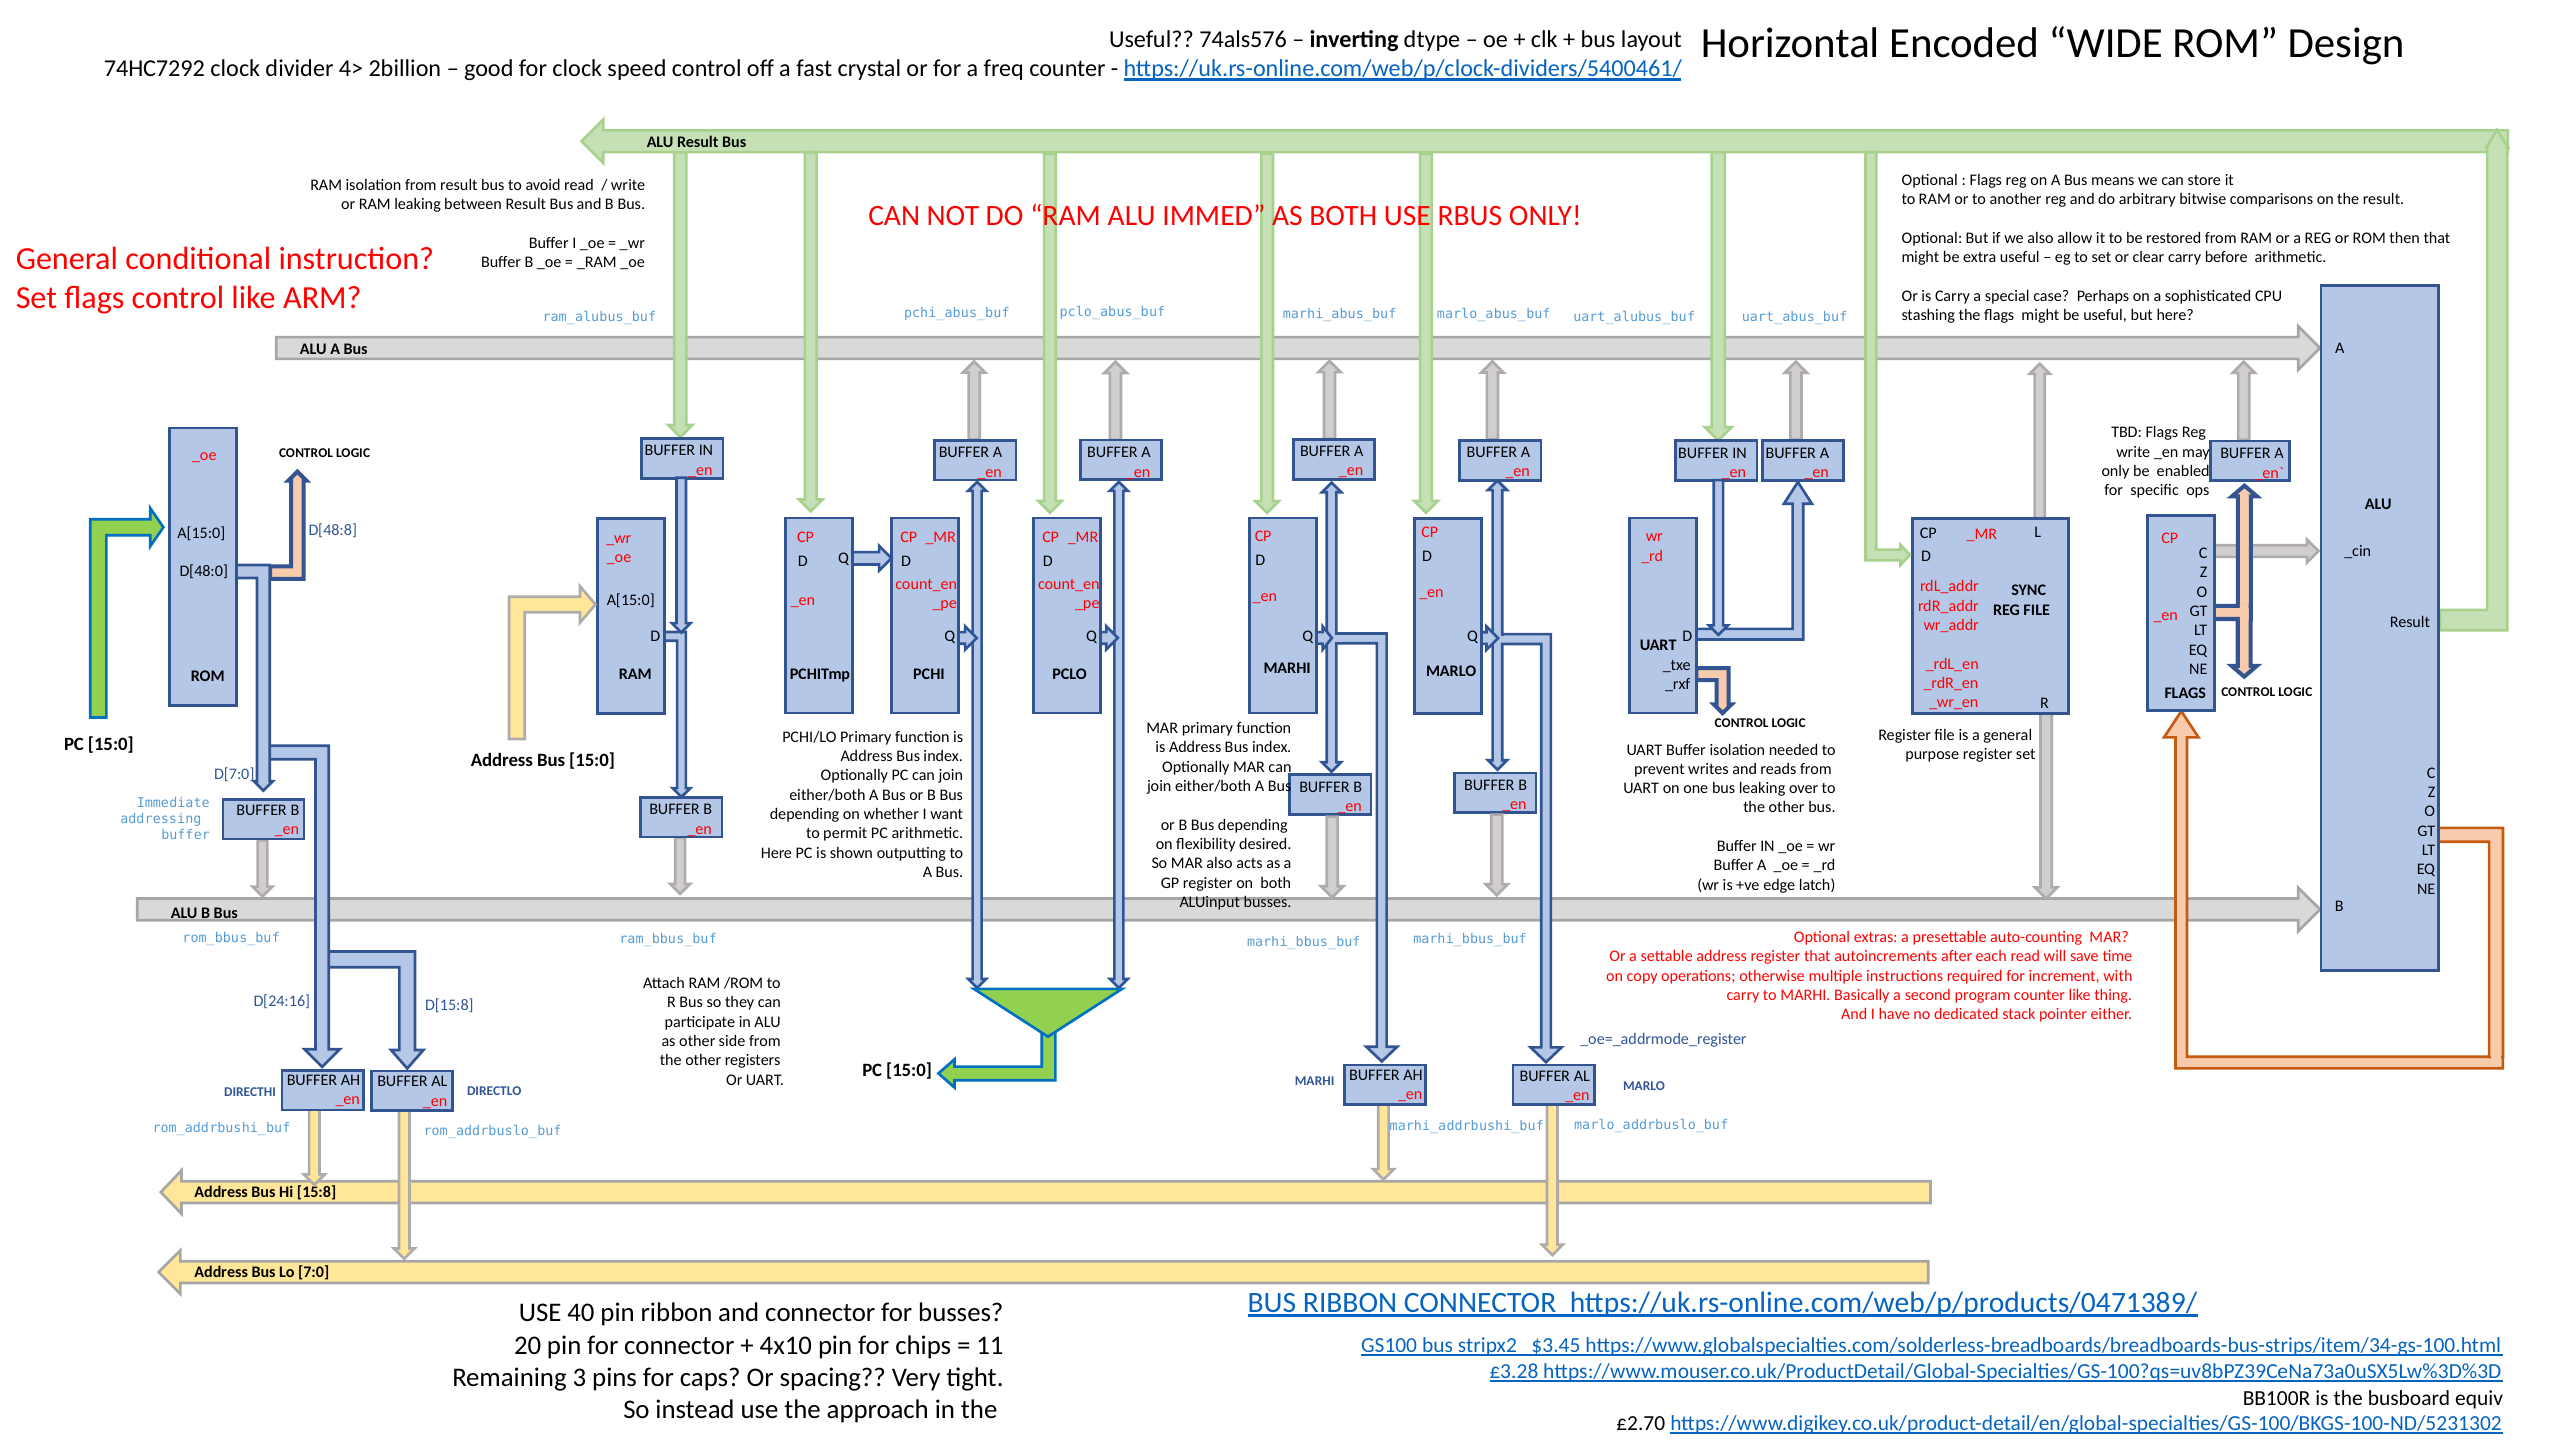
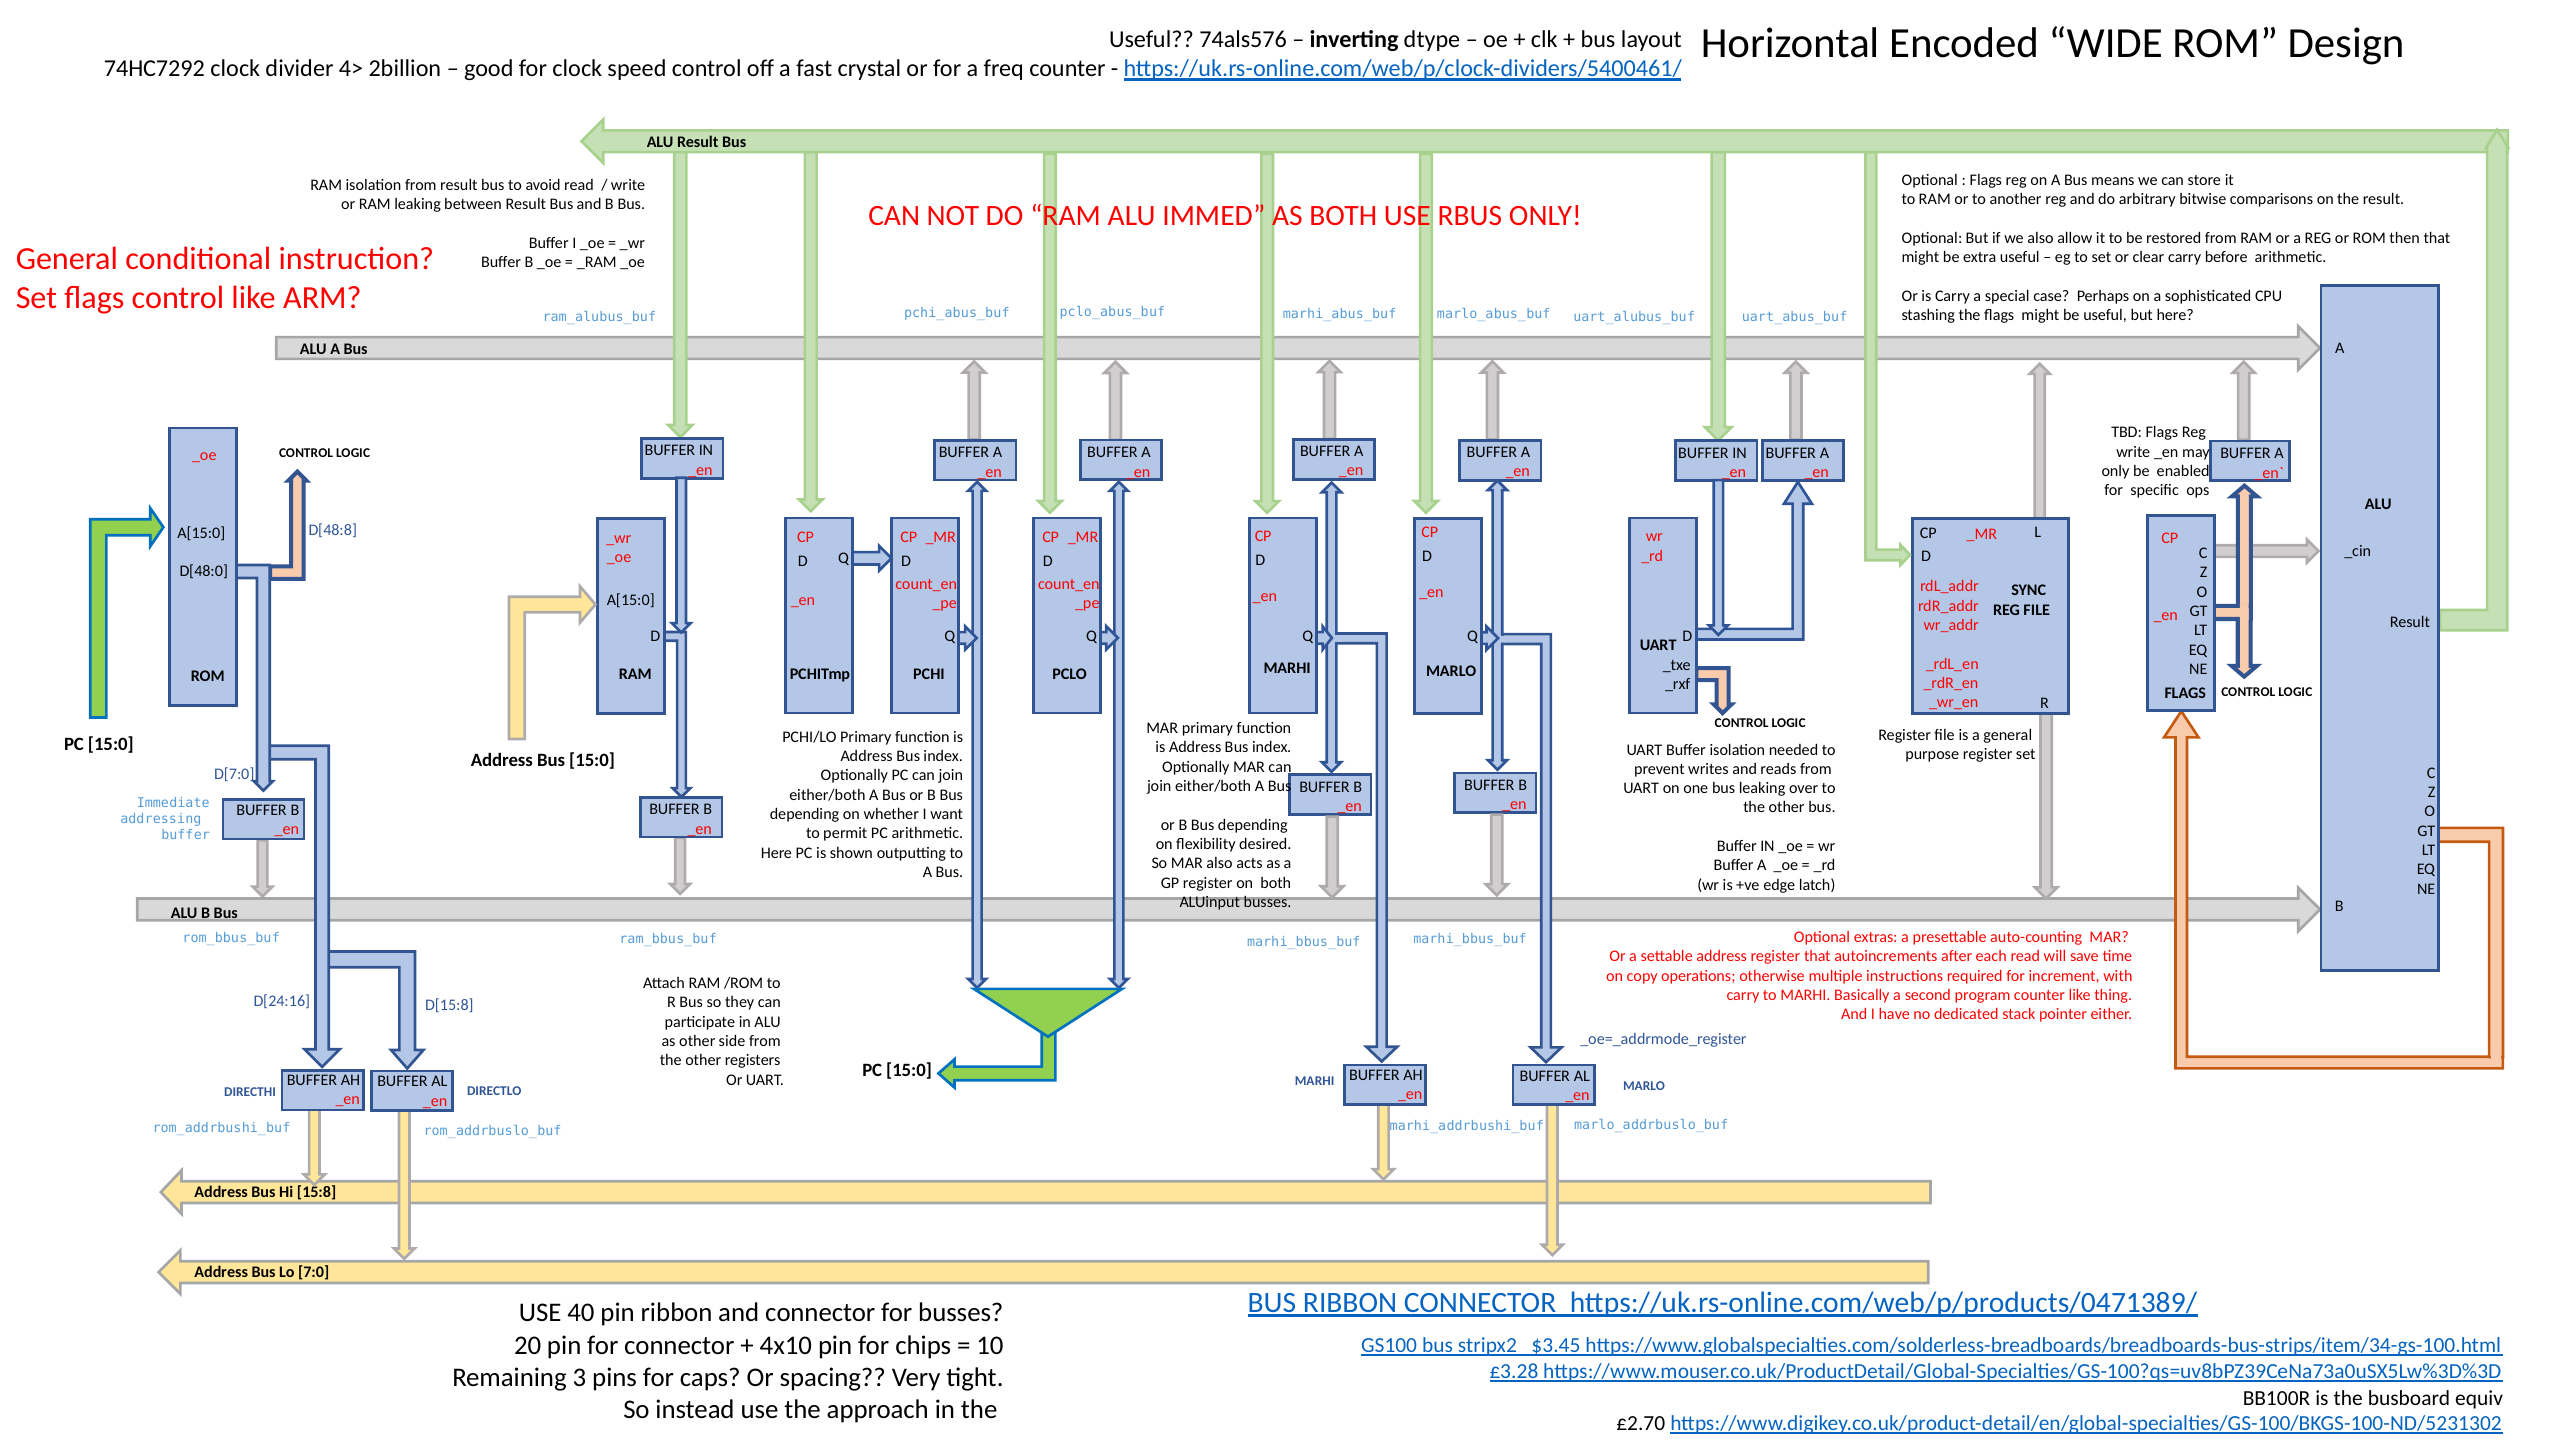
11: 11 -> 10
